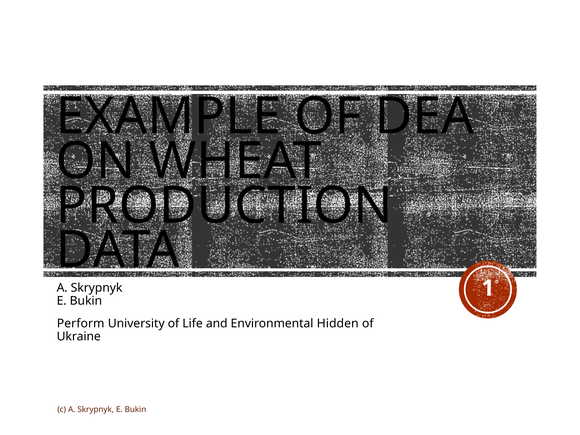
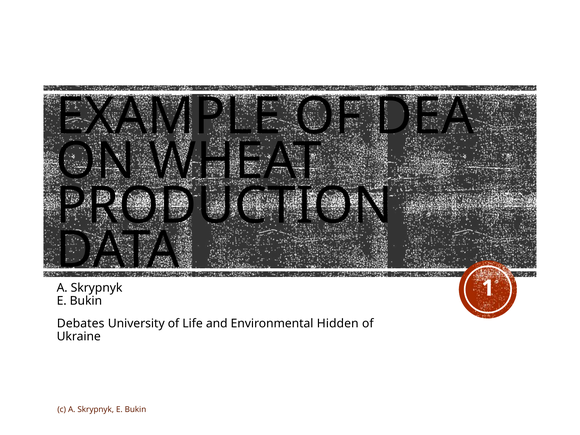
Perform: Perform -> Debates
